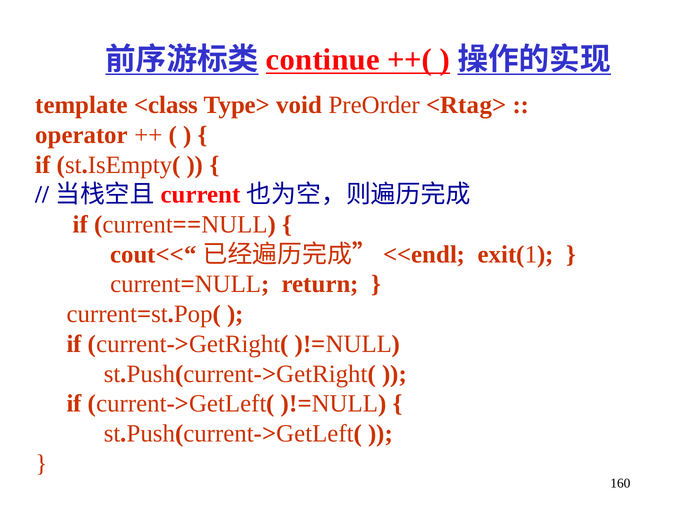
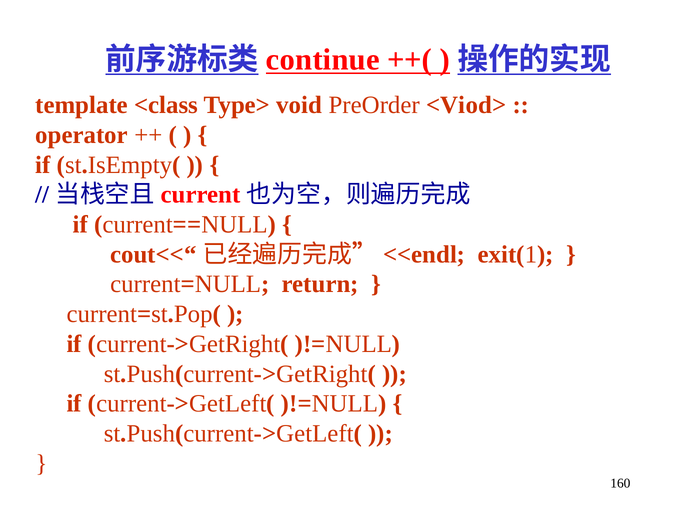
<Rtag>: <Rtag> -> <Viod>
